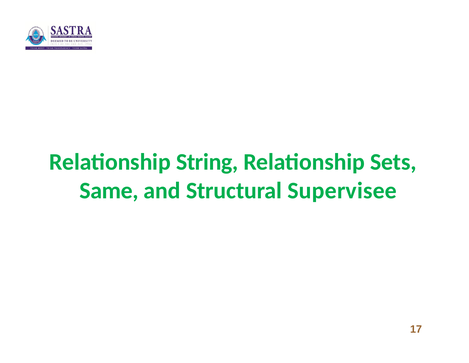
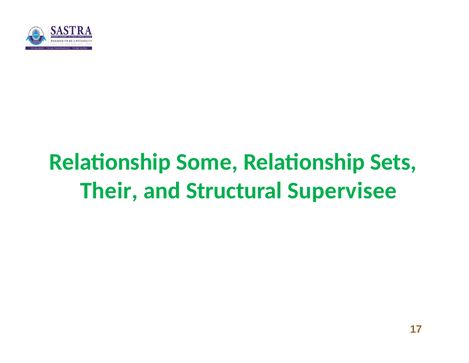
String: String -> Some
Same: Same -> Their
